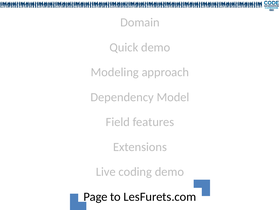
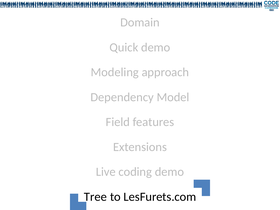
Page: Page -> Tree
